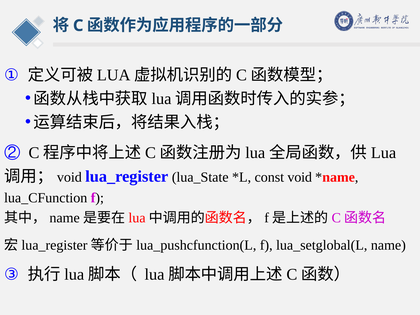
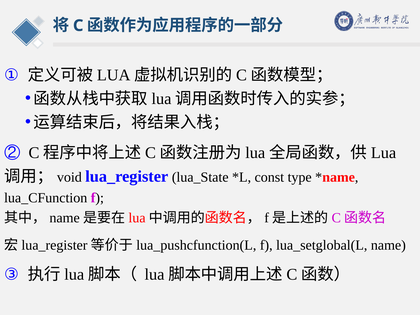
void: void -> type
